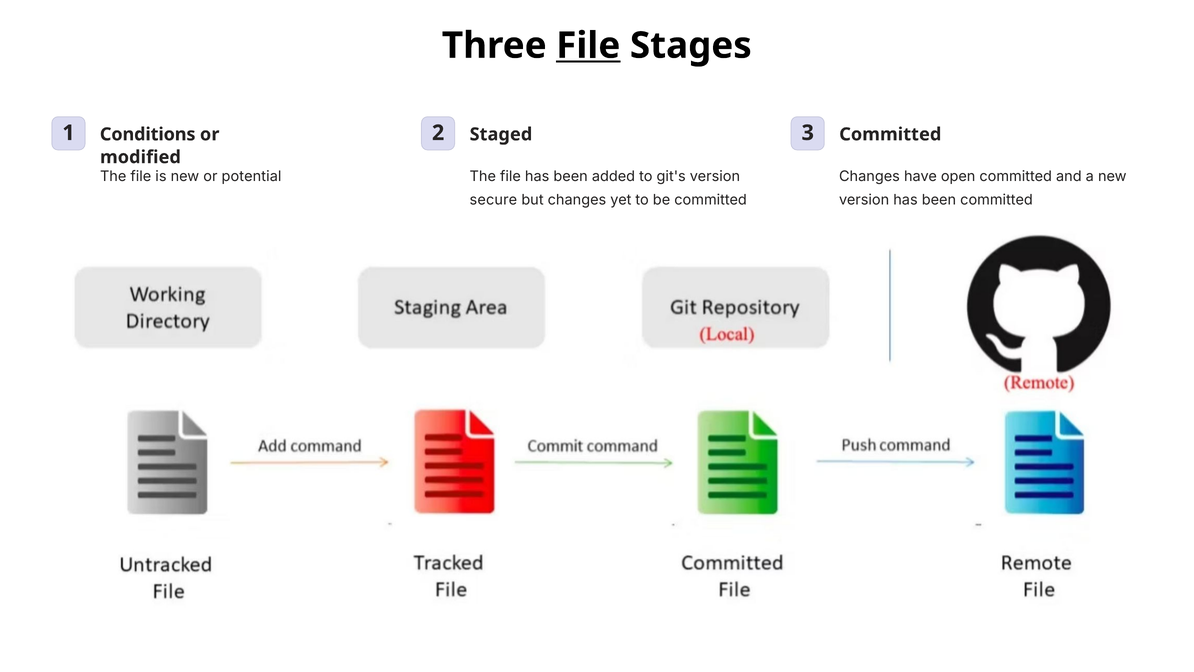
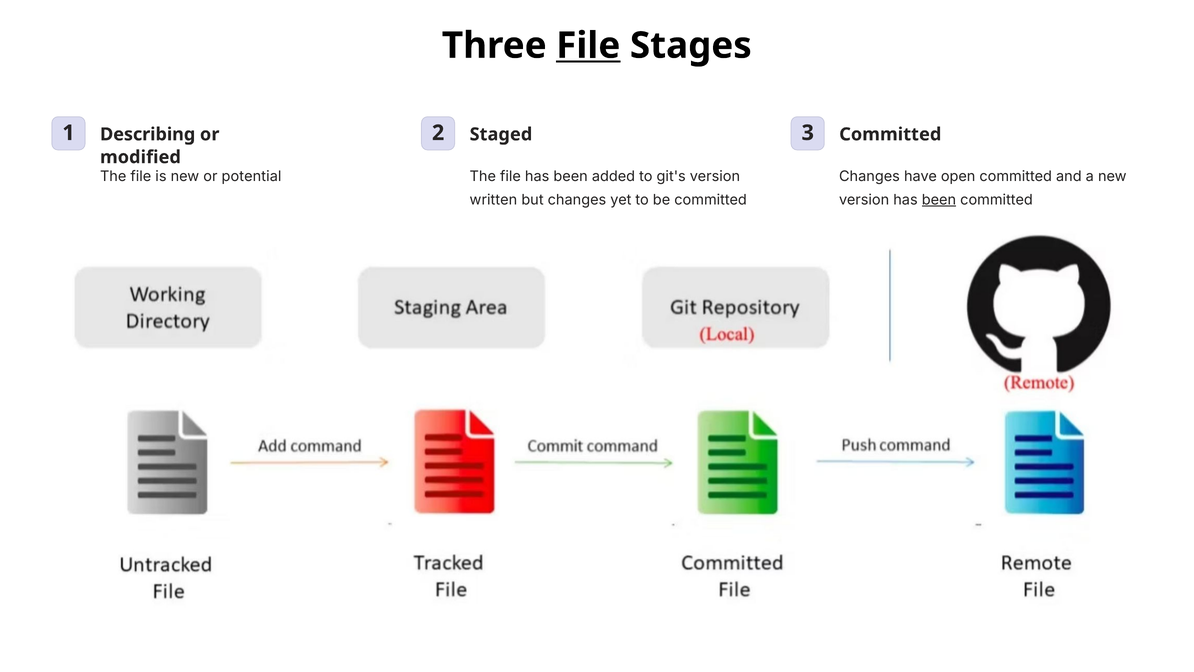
Conditions: Conditions -> Describing
secure: secure -> written
been at (939, 200) underline: none -> present
